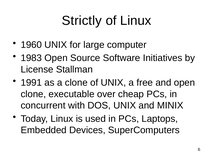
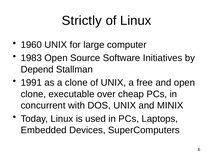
License: License -> Depend
